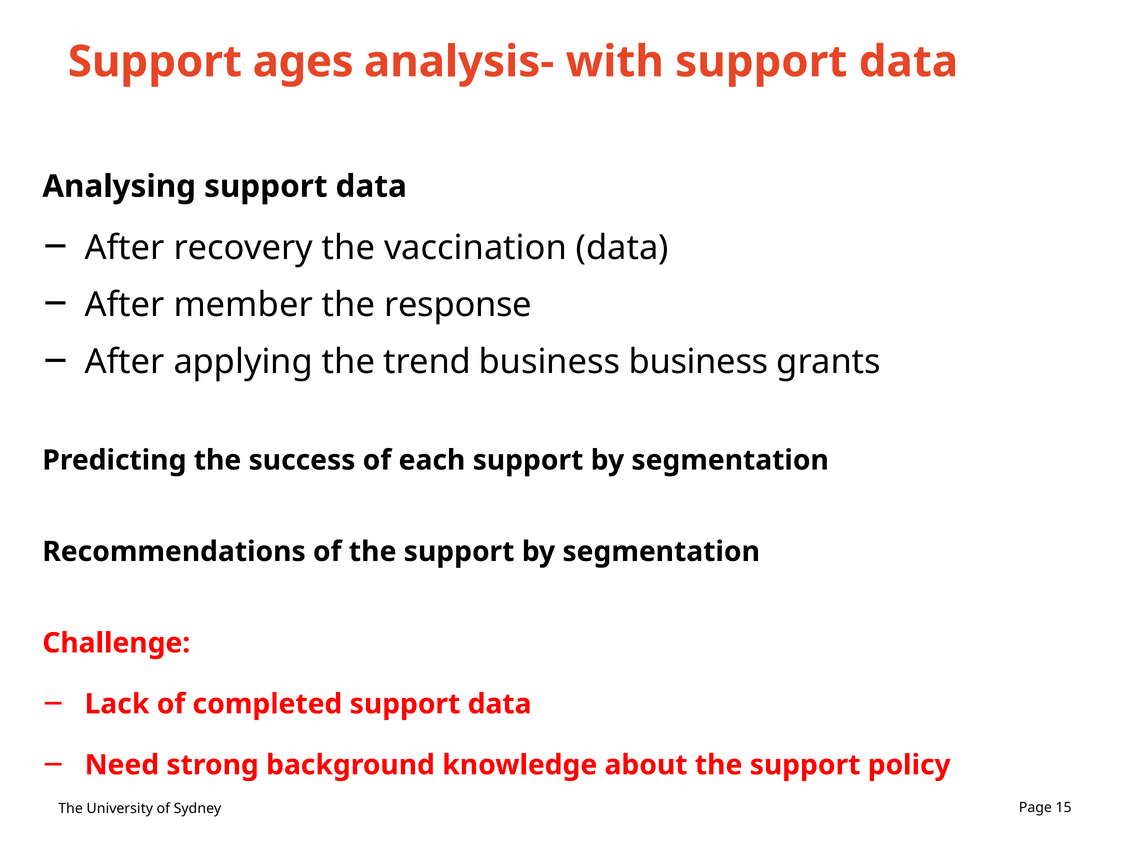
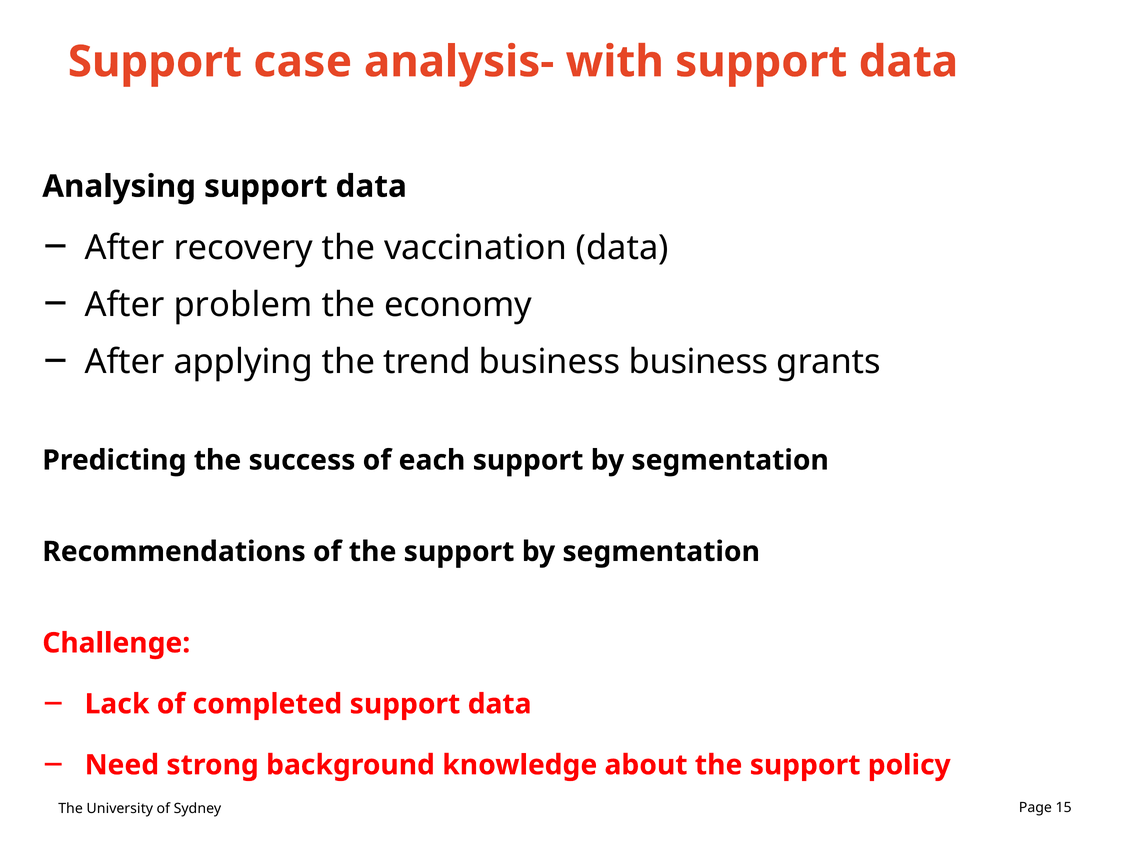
ages: ages -> case
member: member -> problem
response: response -> economy
